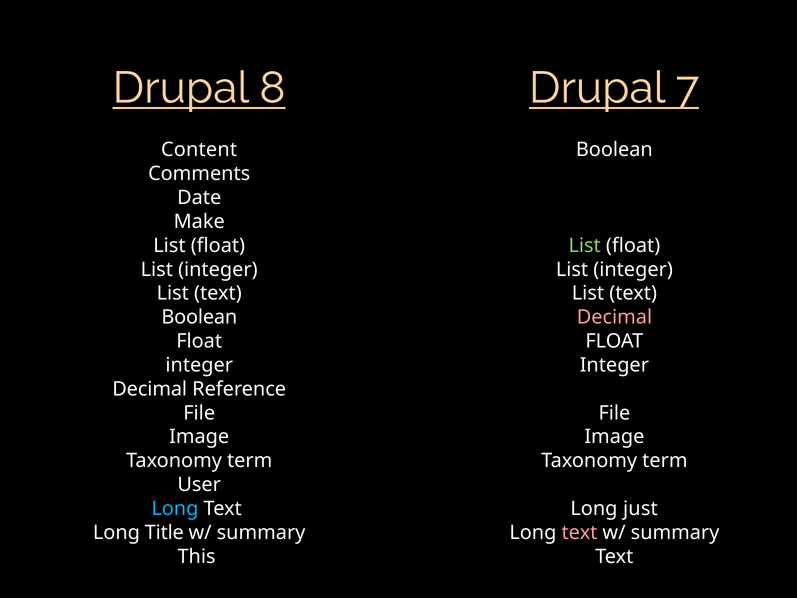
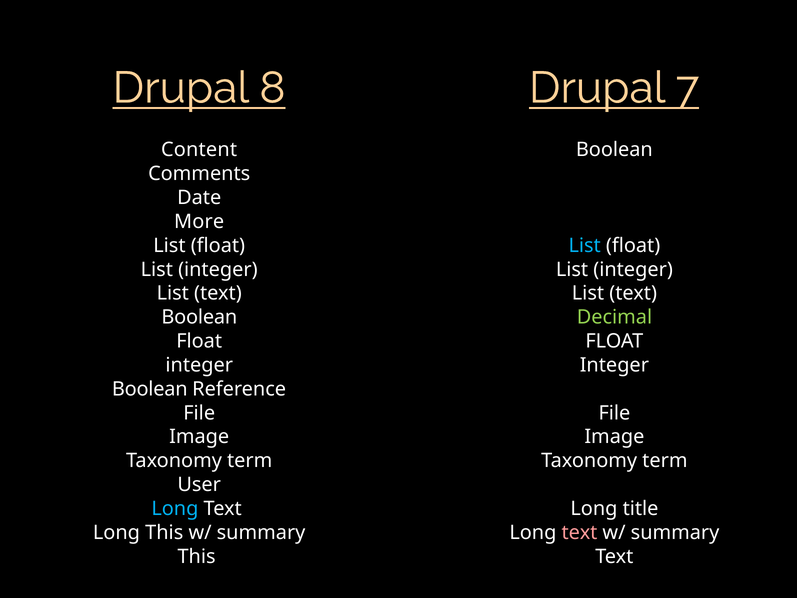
Make: Make -> More
List at (585, 245) colour: light green -> light blue
Decimal at (614, 317) colour: pink -> light green
Decimal at (150, 389): Decimal -> Boolean
just: just -> title
Long Title: Title -> This
